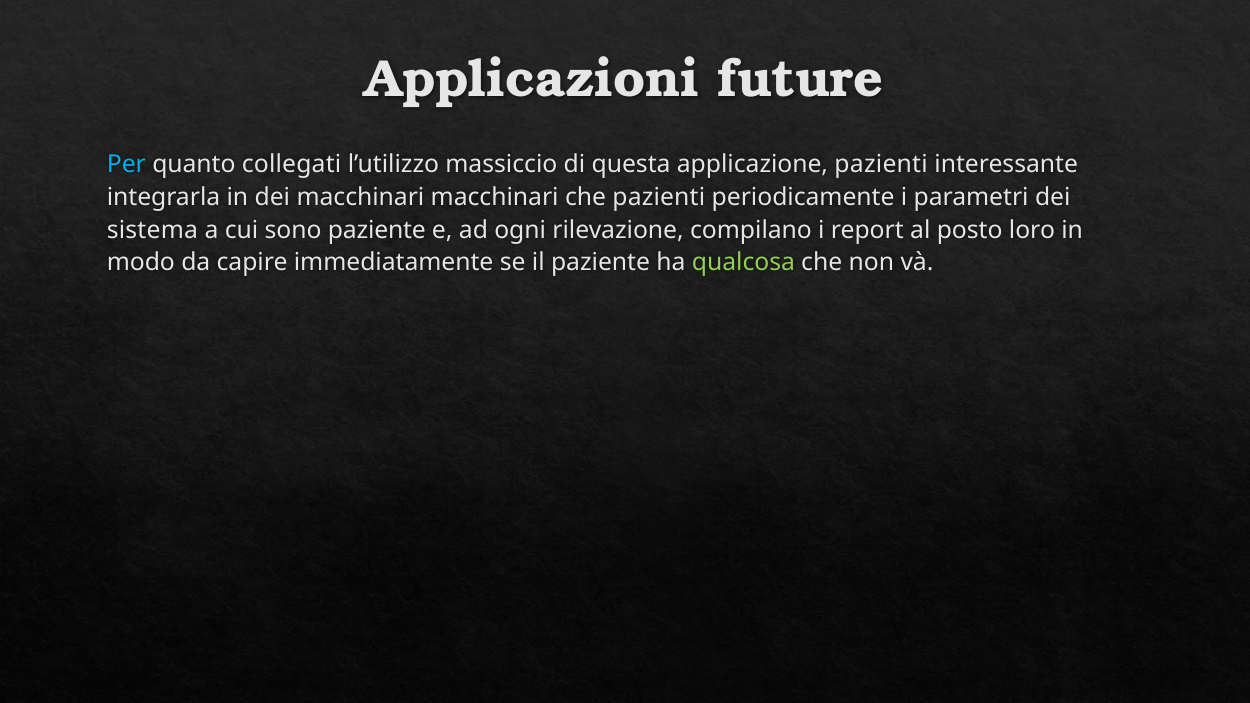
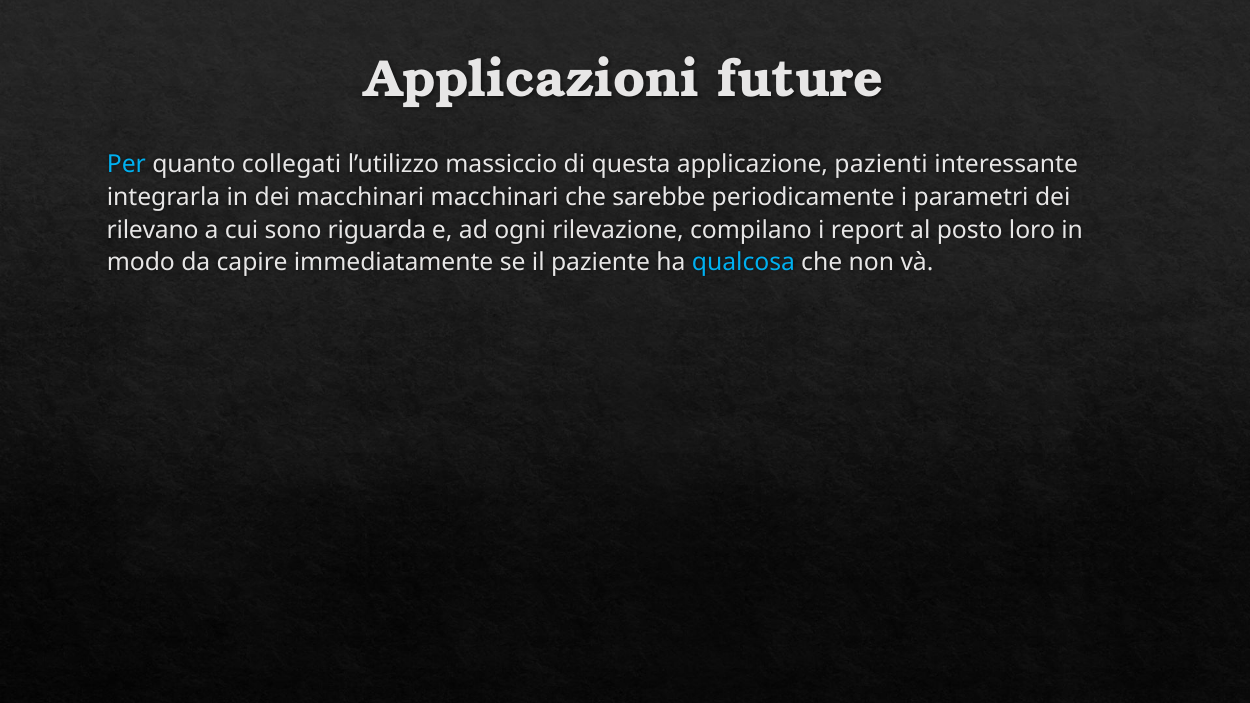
che pazienti: pazienti -> sarebbe
sistema: sistema -> rilevano
sono paziente: paziente -> riguarda
qualcosa colour: light green -> light blue
